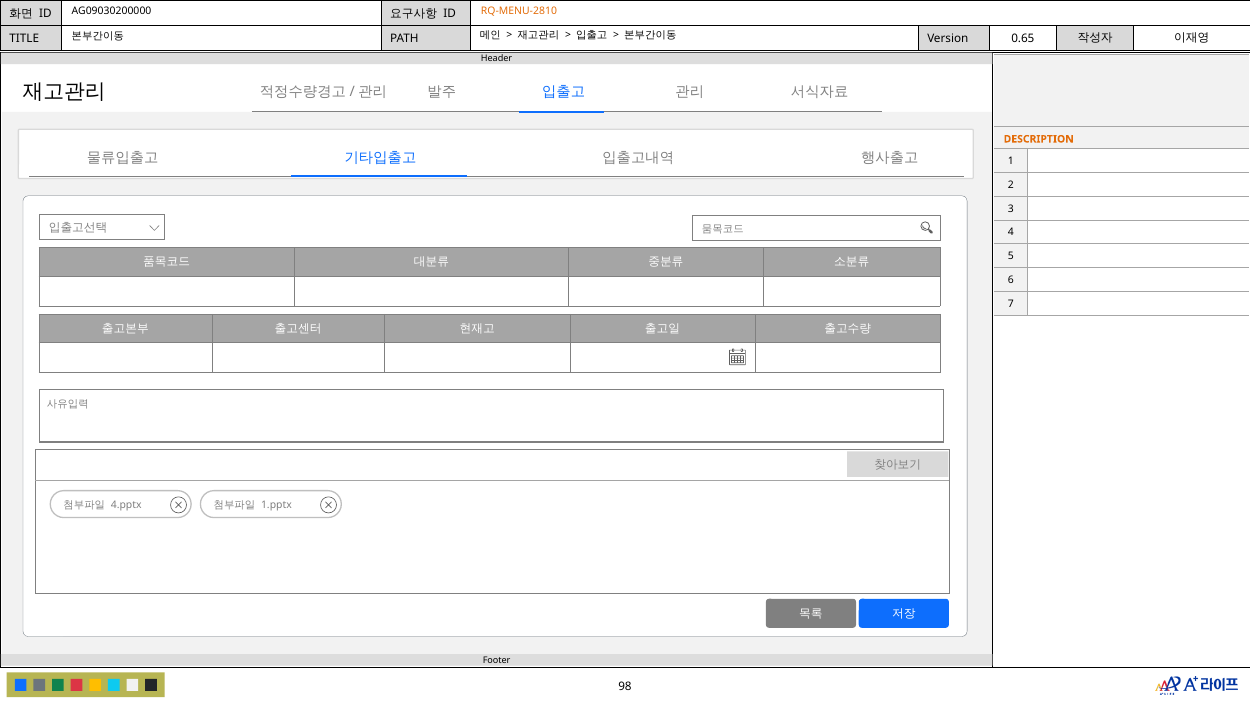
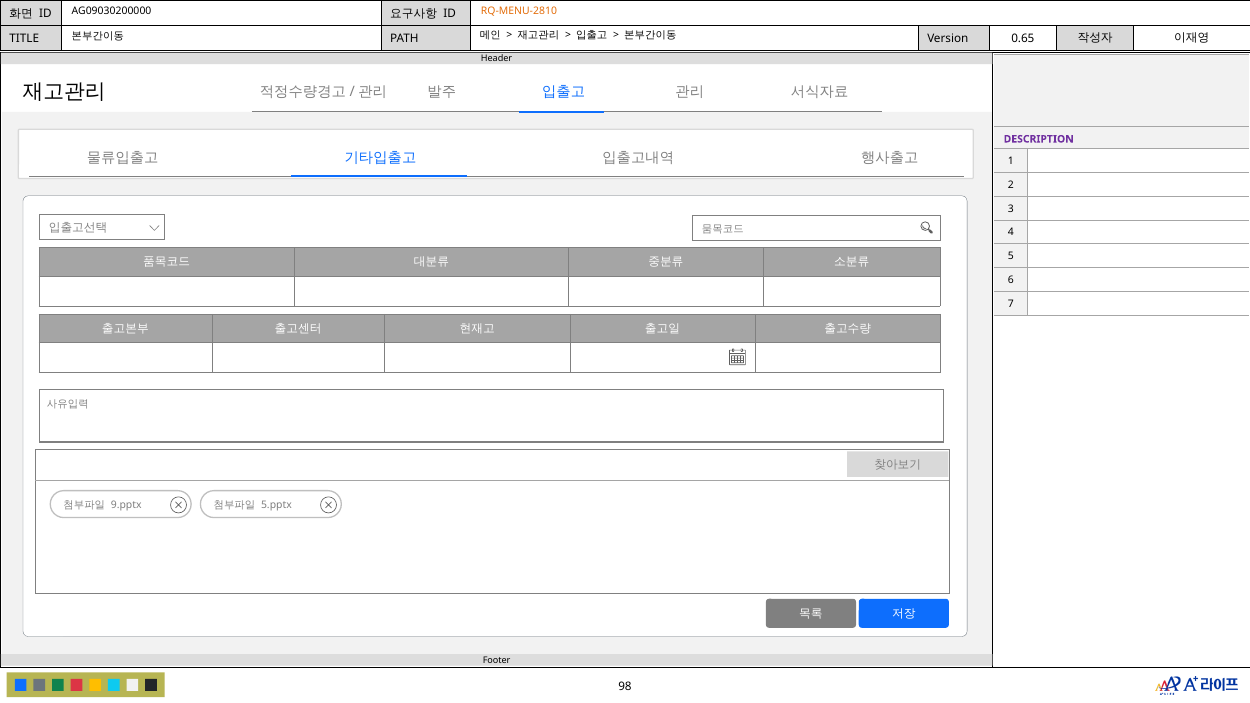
DESCRIPTION colour: orange -> purple
4.pptx: 4.pptx -> 9.pptx
1.pptx: 1.pptx -> 5.pptx
